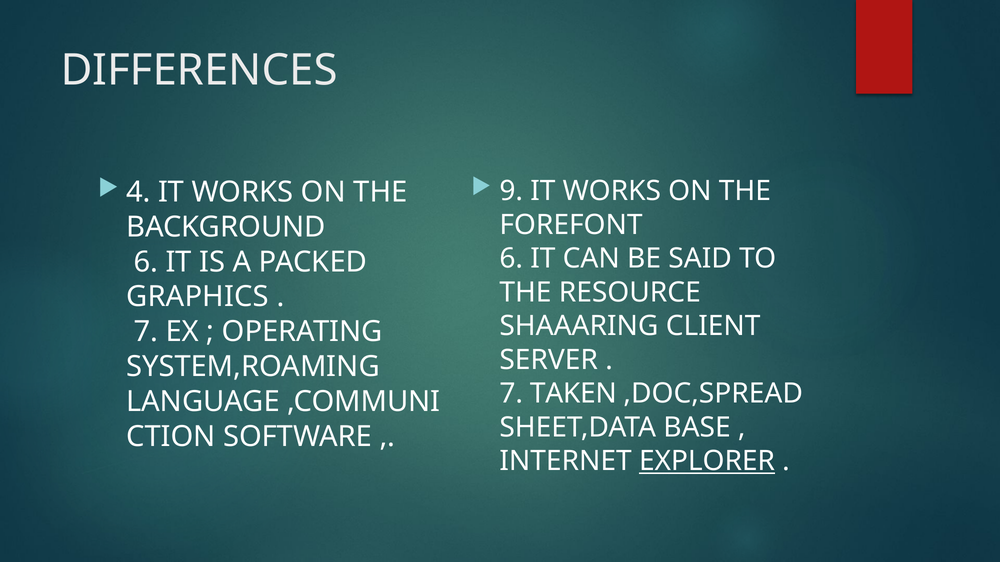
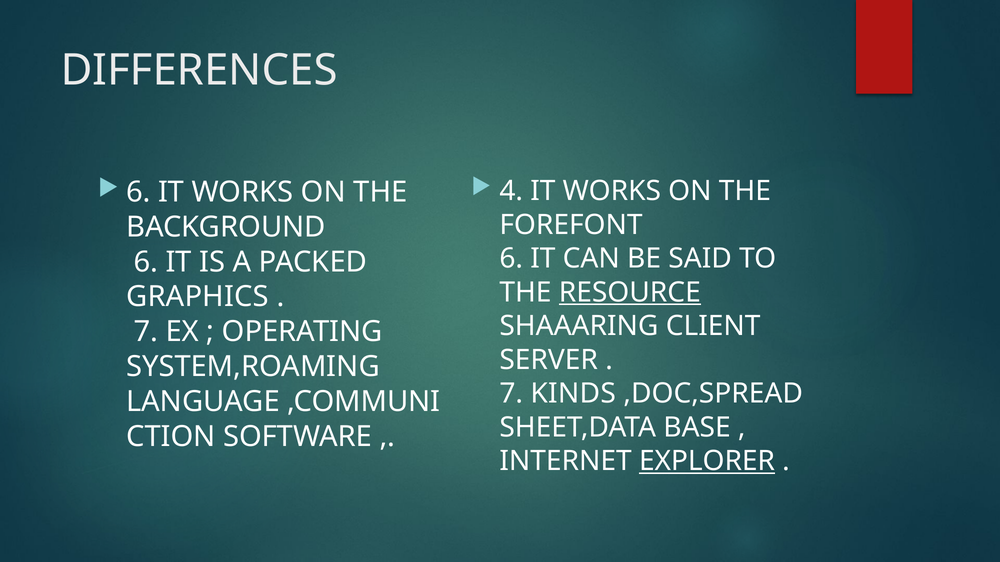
9: 9 -> 4
4 at (138, 192): 4 -> 6
RESOURCE underline: none -> present
TAKEN: TAKEN -> KINDS
